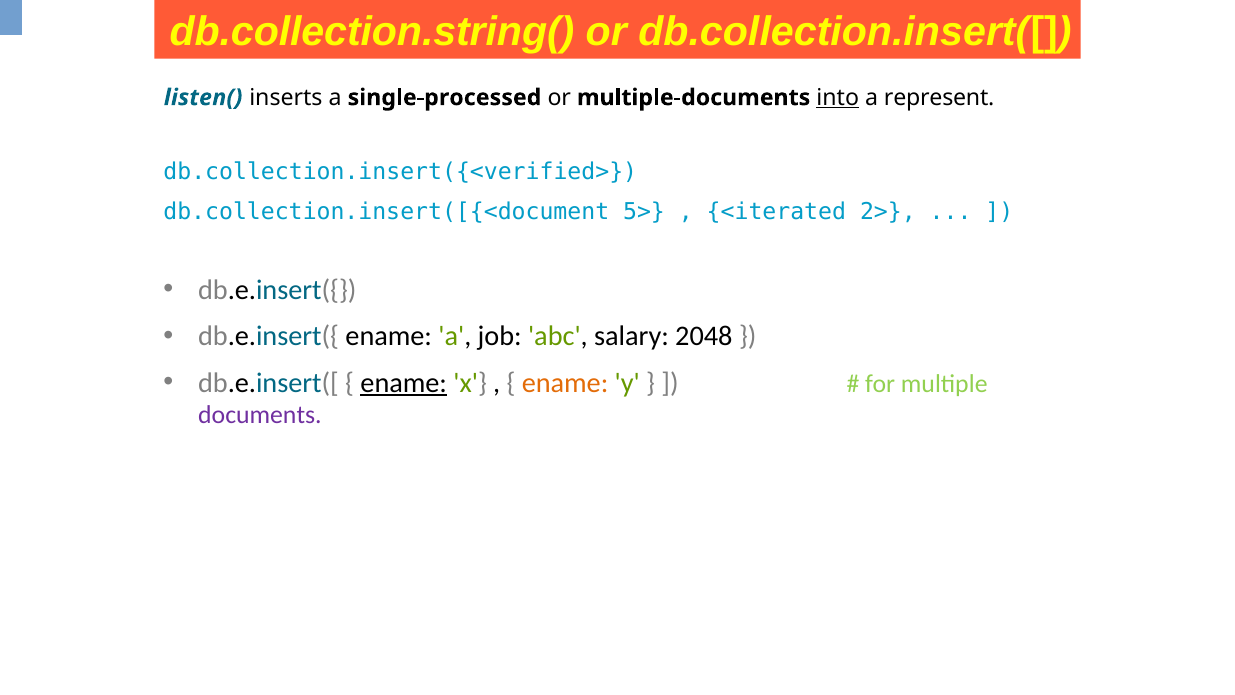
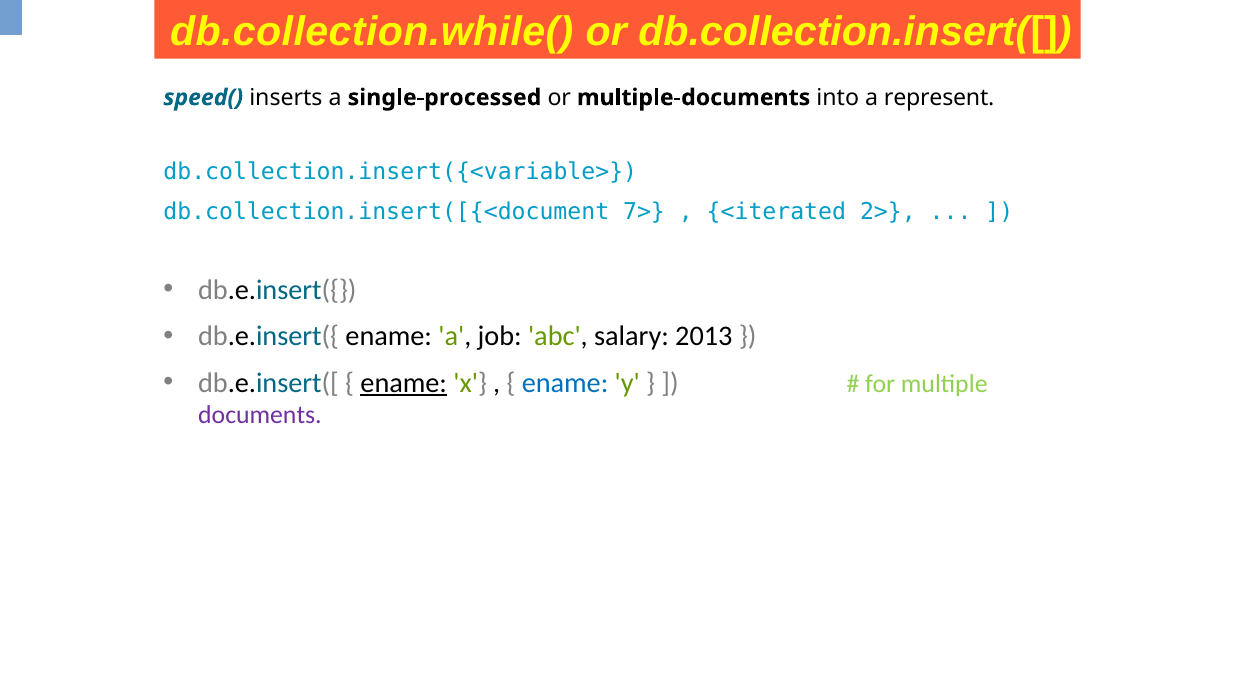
db.collection.string(: db.collection.string( -> db.collection.while(
listen(: listen( -> speed(
into underline: present -> none
db.collection.insert({<verified>: db.collection.insert({<verified> -> db.collection.insert({<variable>
5>: 5> -> 7>
2048: 2048 -> 2013
ename at (565, 383) colour: orange -> blue
